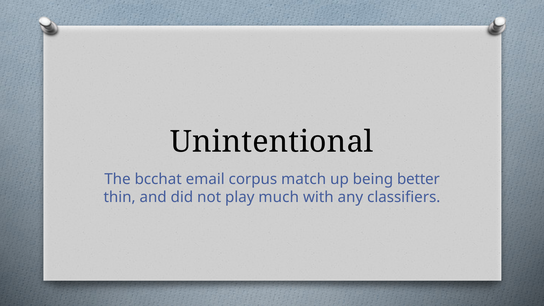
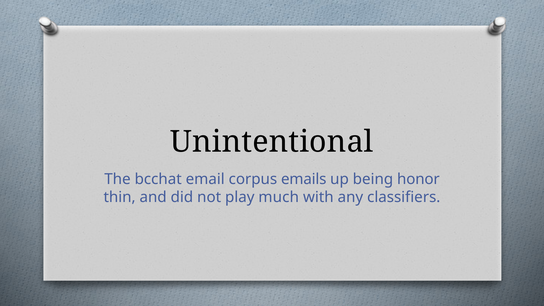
match: match -> emails
better: better -> honor
